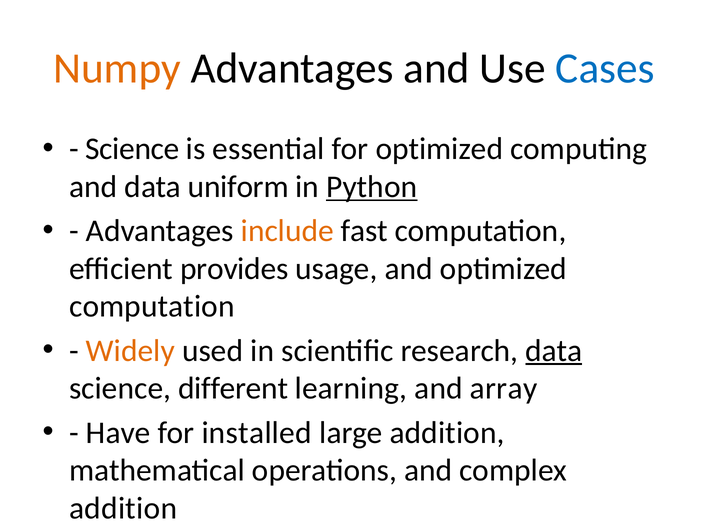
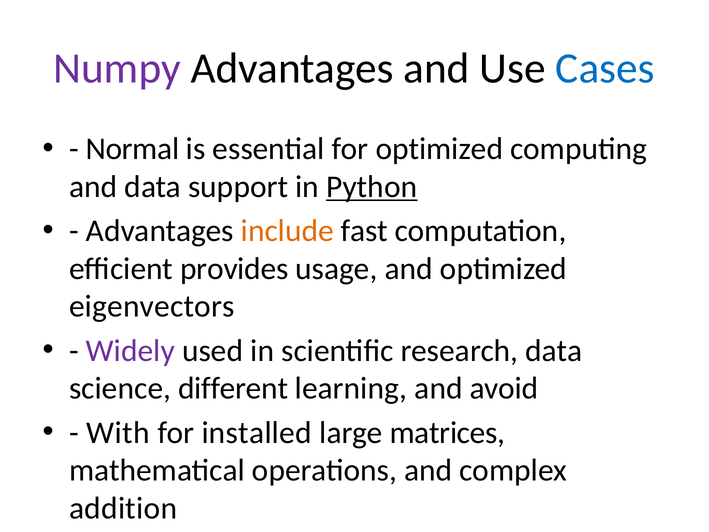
Numpy colour: orange -> purple
Science at (132, 149): Science -> Normal
uniform: uniform -> support
computation at (152, 306): computation -> eigenvectors
Widely colour: orange -> purple
data at (554, 350) underline: present -> none
array: array -> avoid
Have: Have -> With
large addition: addition -> matrices
